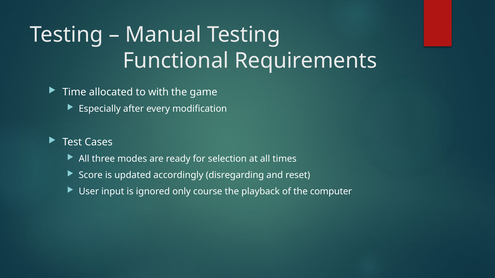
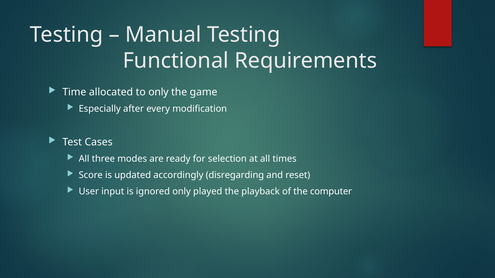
to with: with -> only
course: course -> played
